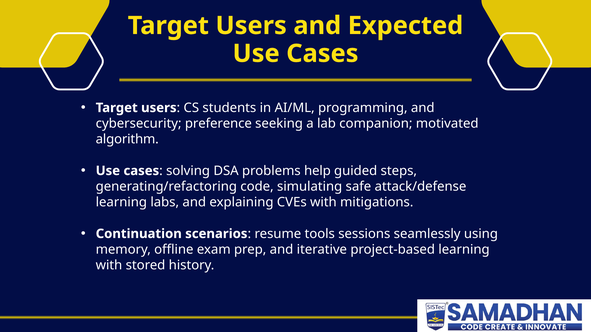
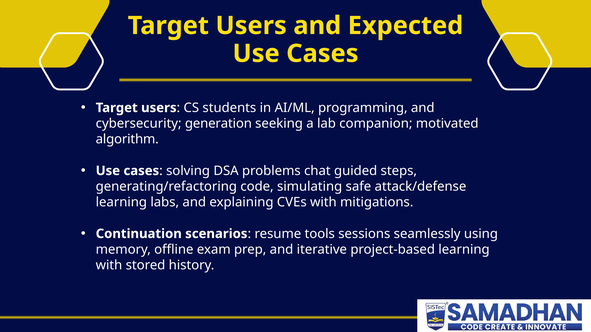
preference: preference -> generation
help: help -> chat
